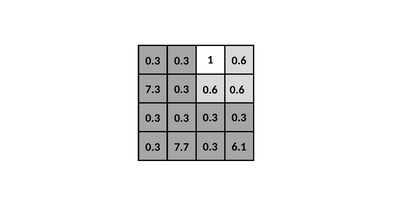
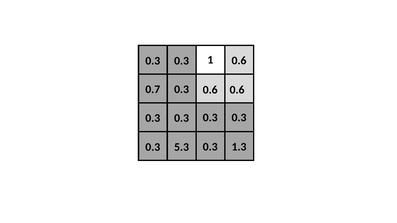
7.3: 7.3 -> 0.7
6.1: 6.1 -> 1.3
7.7: 7.7 -> 5.3
